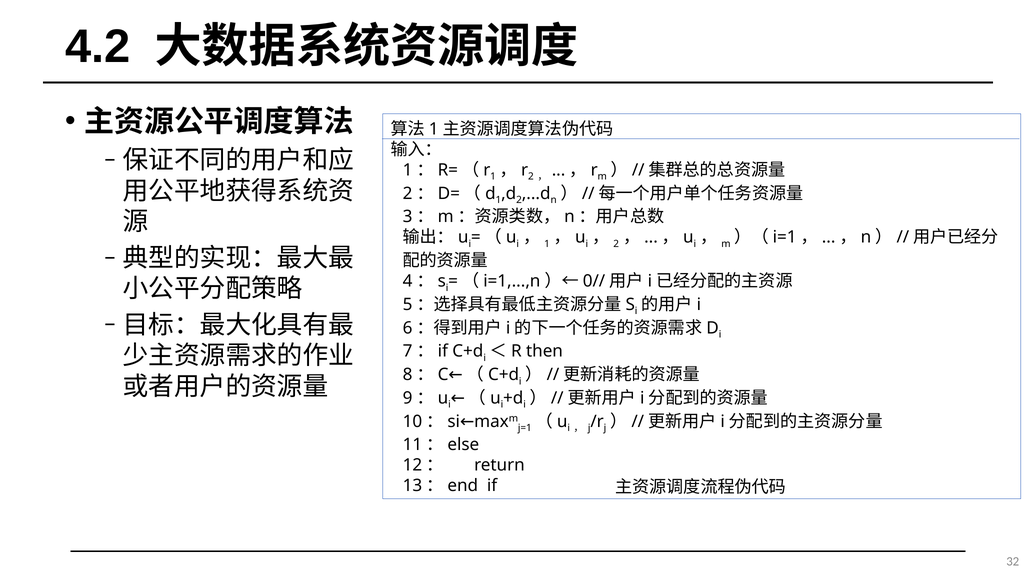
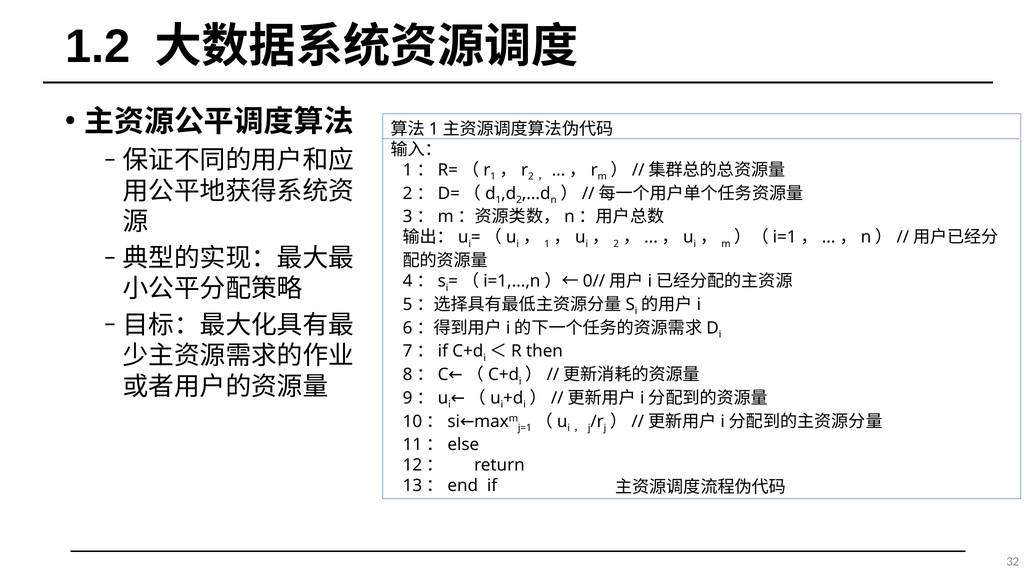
4.2: 4.2 -> 1.2
